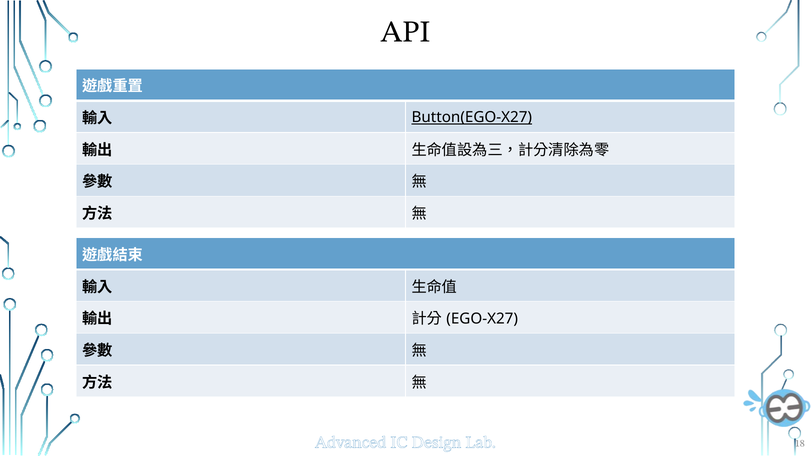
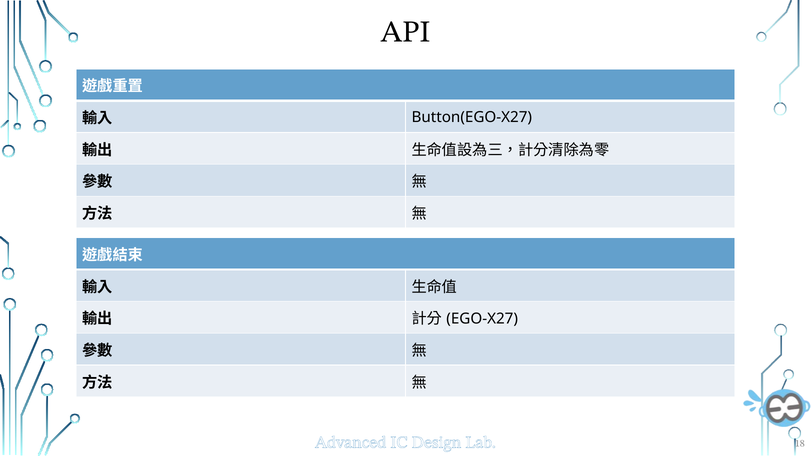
Button(EGO-X27 underline: present -> none
